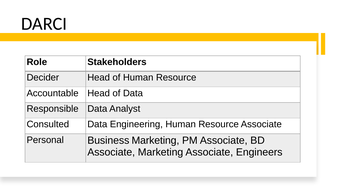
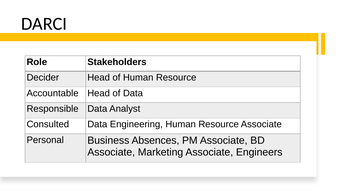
Business Marketing: Marketing -> Absences
